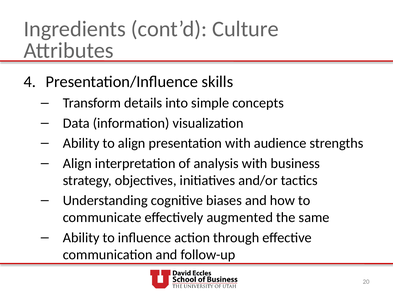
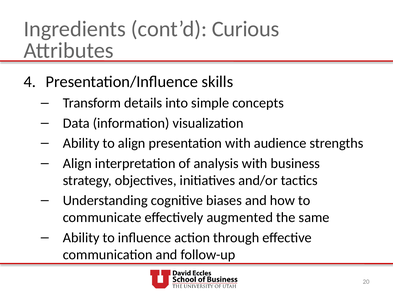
Culture: Culture -> Curious
